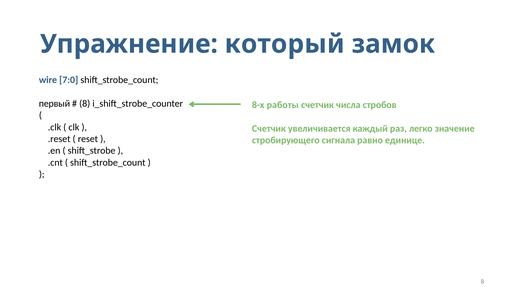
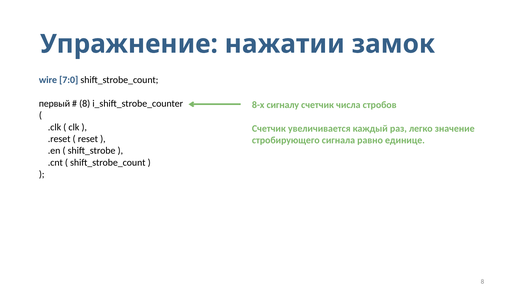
который: который -> нажатии
работы: работы -> сигналу
